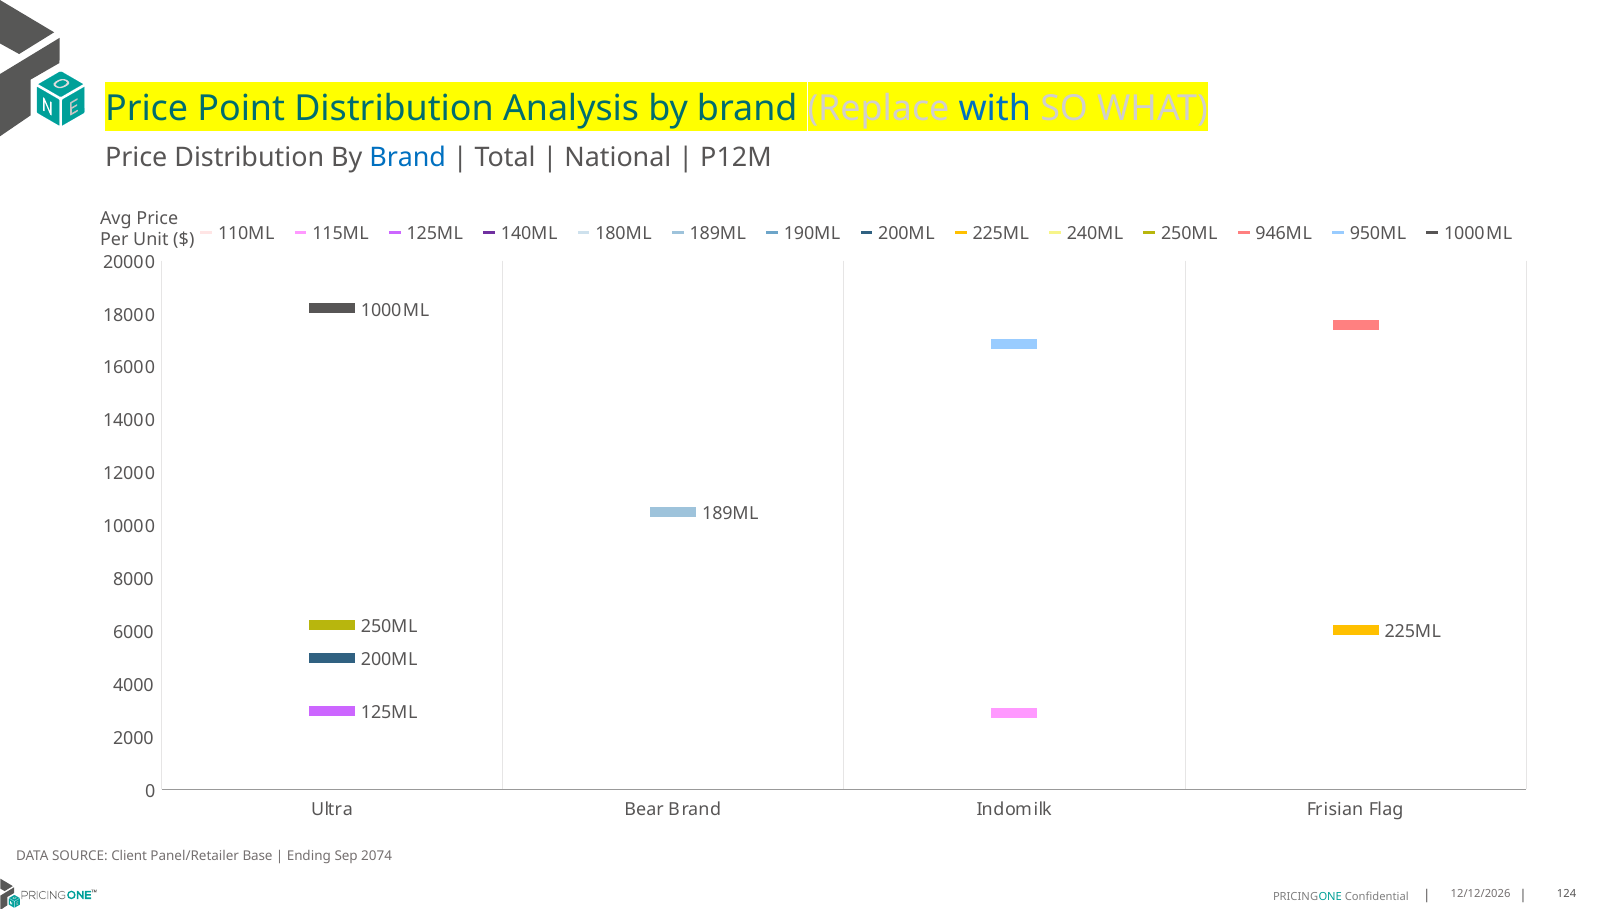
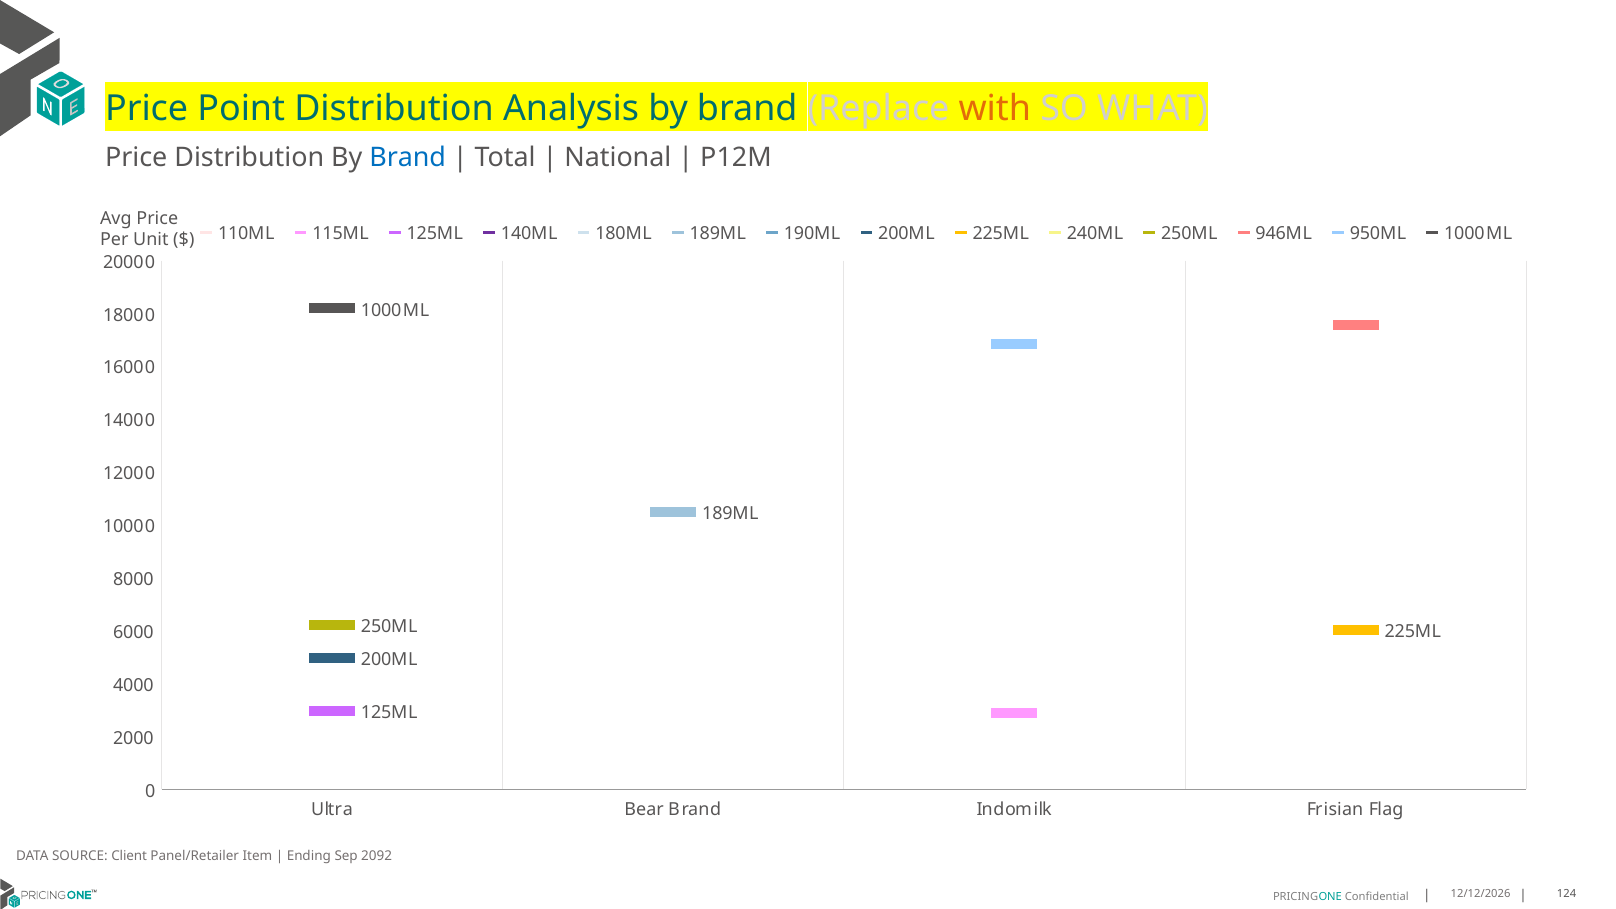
with colour: blue -> orange
Base: Base -> Item
2074: 2074 -> 2092
